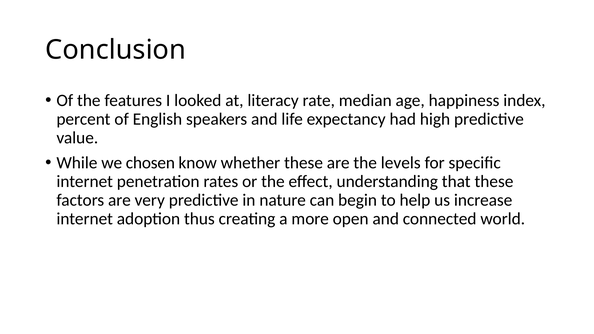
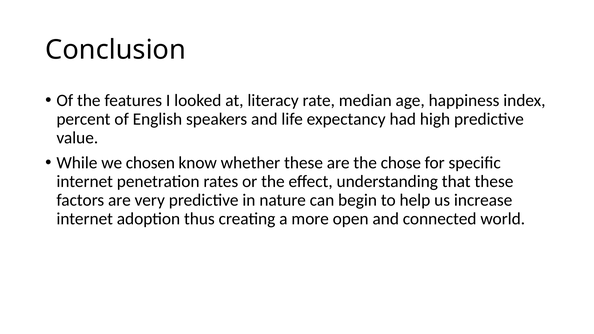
levels: levels -> chose
